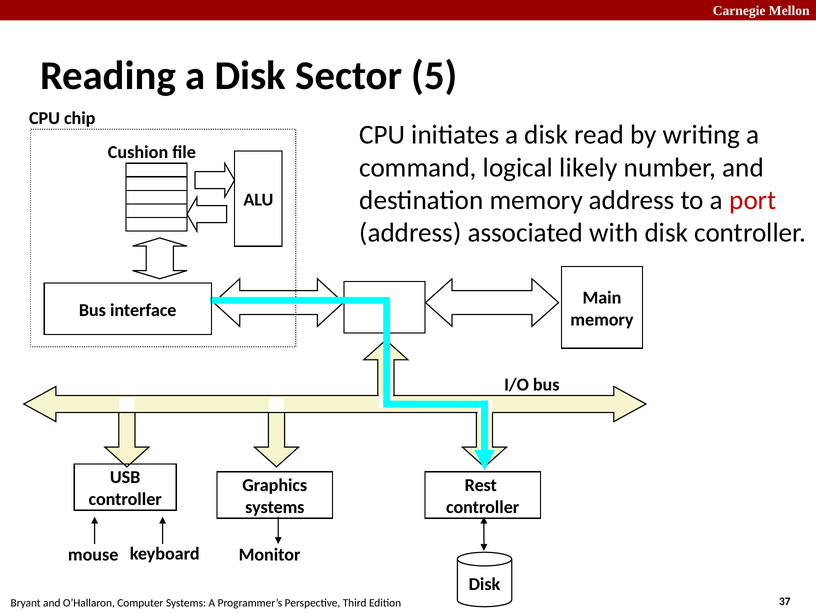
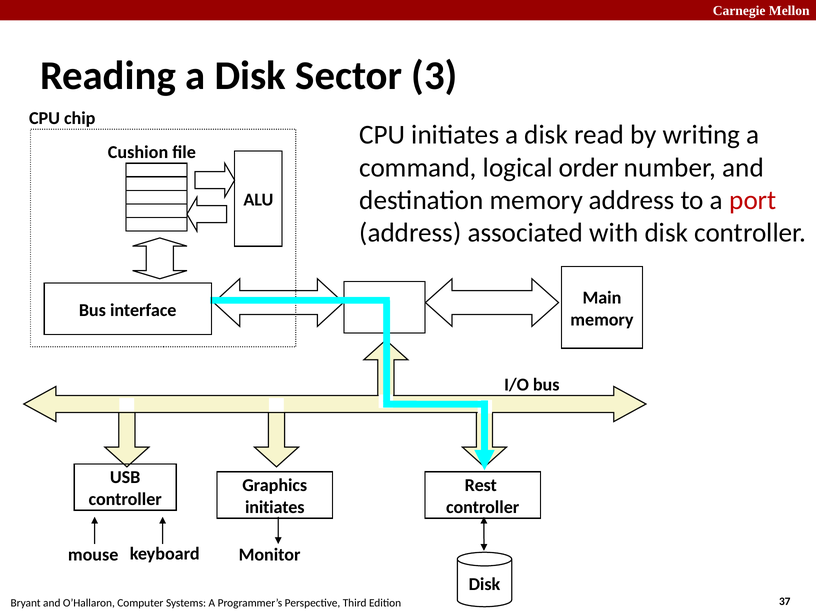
5: 5 -> 3
likely: likely -> order
systems at (275, 507): systems -> initiates
